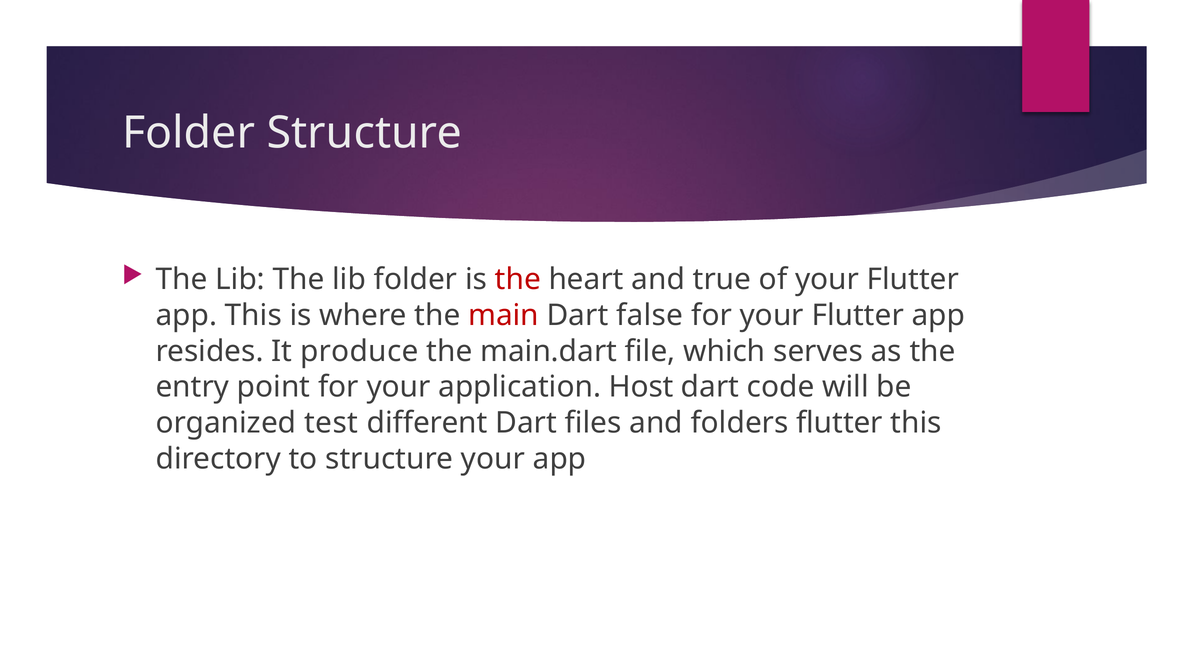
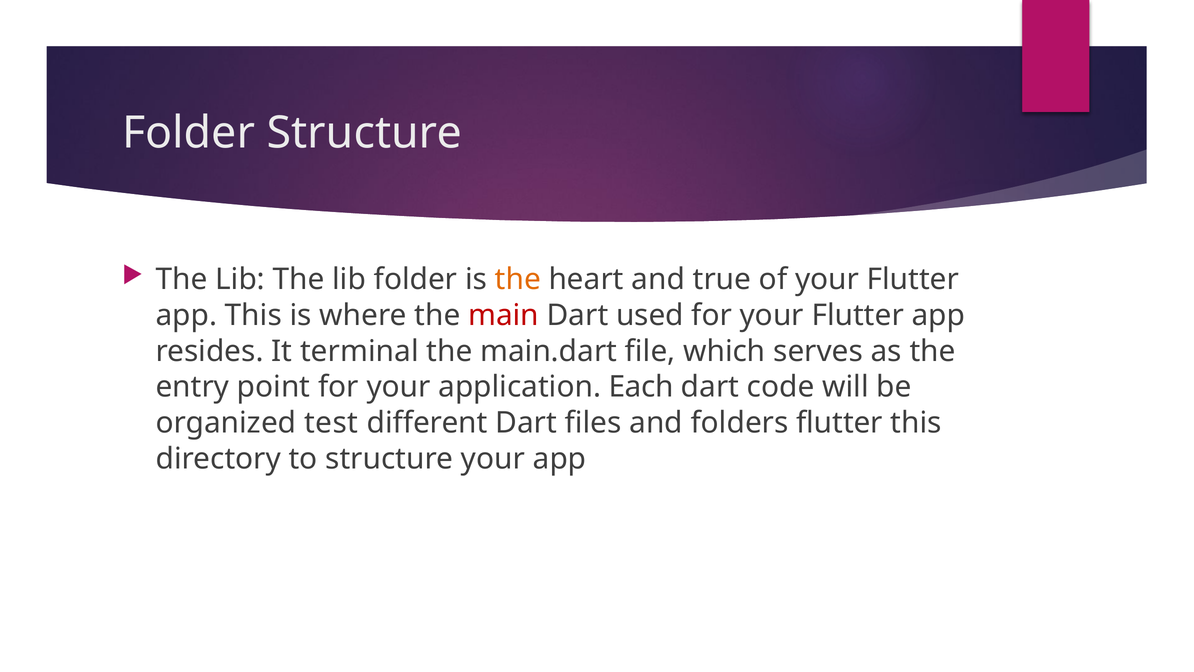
the at (518, 279) colour: red -> orange
false: false -> used
produce: produce -> terminal
Host: Host -> Each
